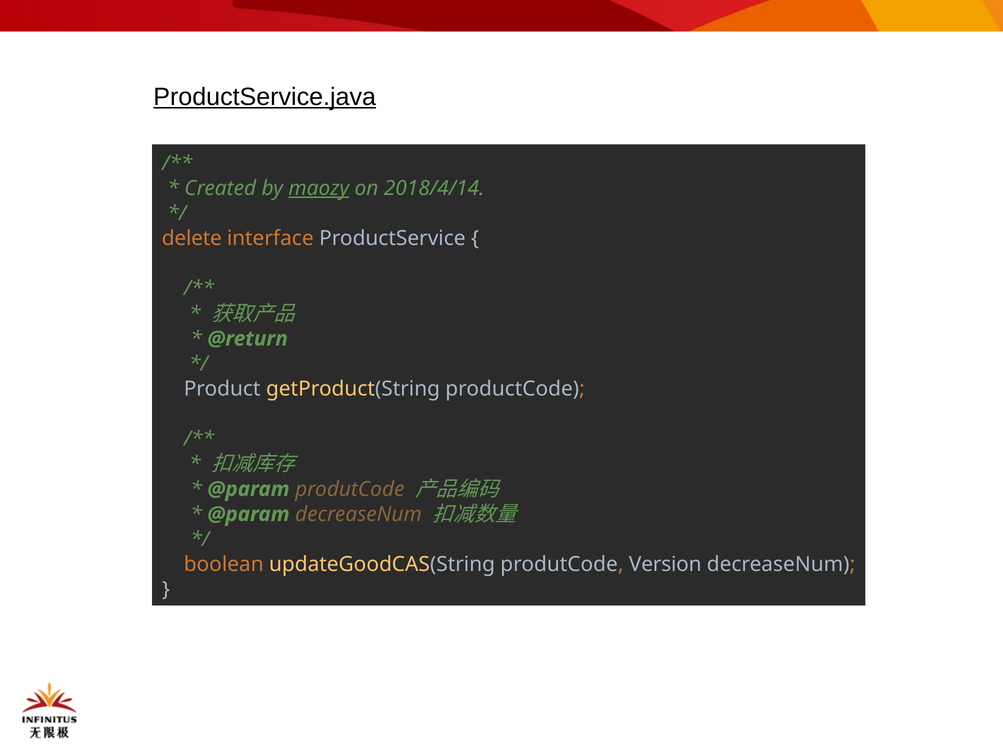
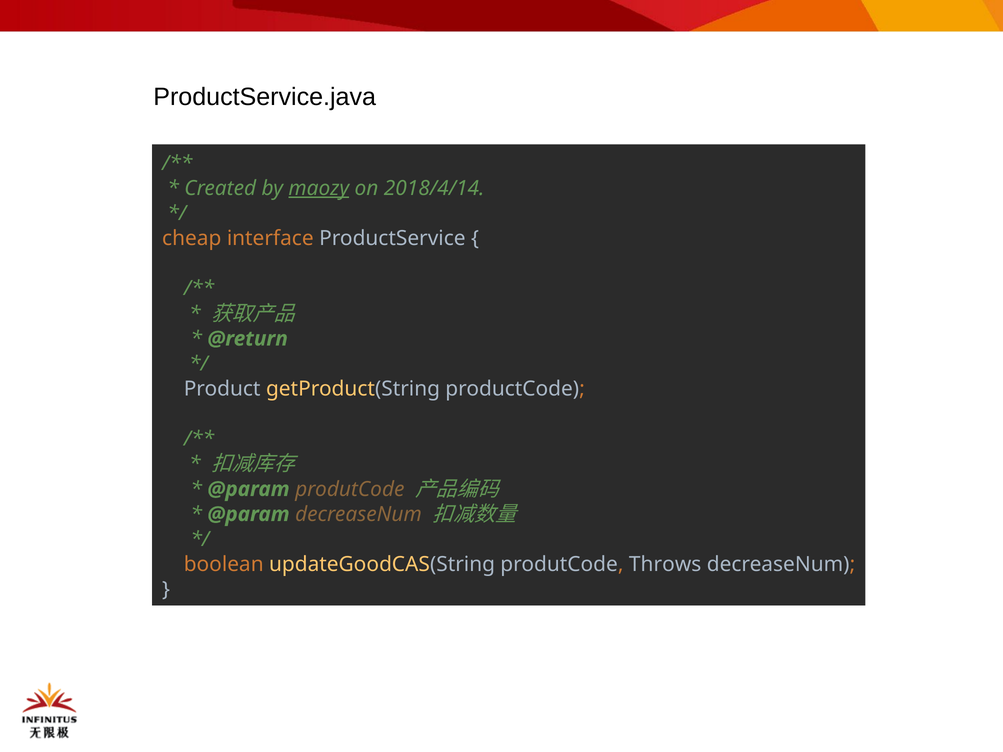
ProductService.java underline: present -> none
delete: delete -> cheap
Version: Version -> Throws
